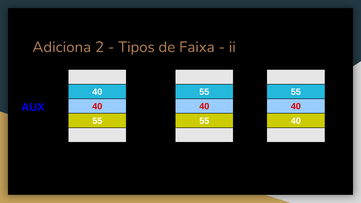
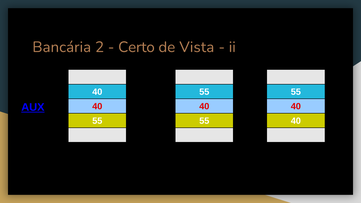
Adiciona: Adiciona -> Bancária
Tipos: Tipos -> Certo
Faixa: Faixa -> Vista
AUX at (33, 107) underline: none -> present
